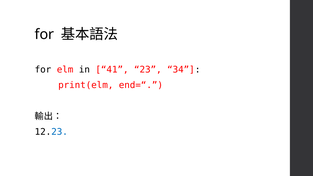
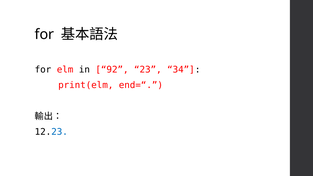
41: 41 -> 92
